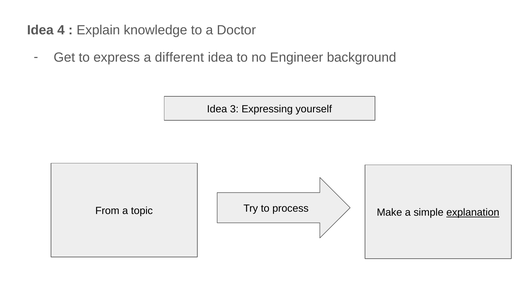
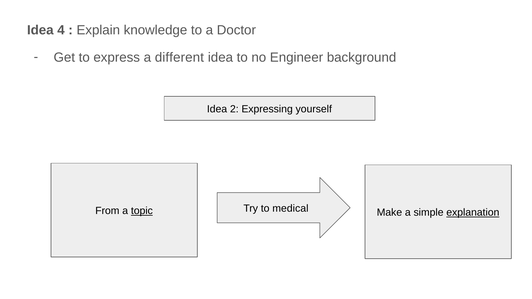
3: 3 -> 2
topic underline: none -> present
process: process -> medical
